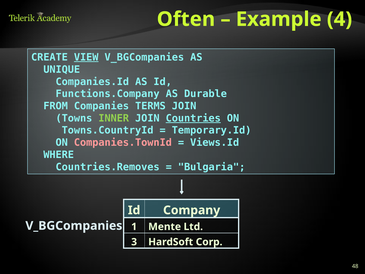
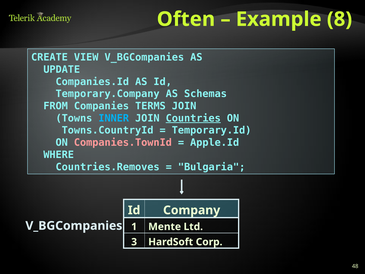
4: 4 -> 8
VIEW underline: present -> none
UNIQUE: UNIQUE -> UPDATE
Functions.Company: Functions.Company -> Temporary.Company
Durable: Durable -> Schemas
INNER colour: light green -> light blue
Views.Id: Views.Id -> Apple.Id
